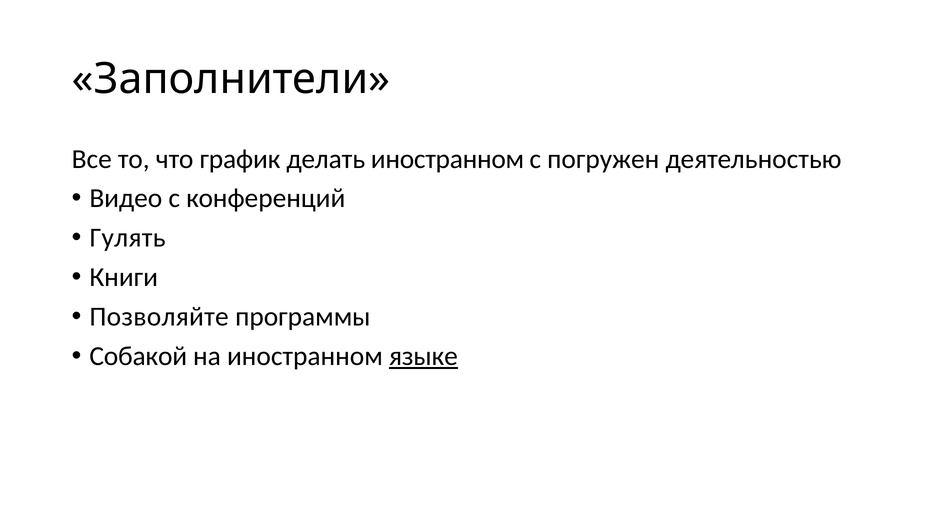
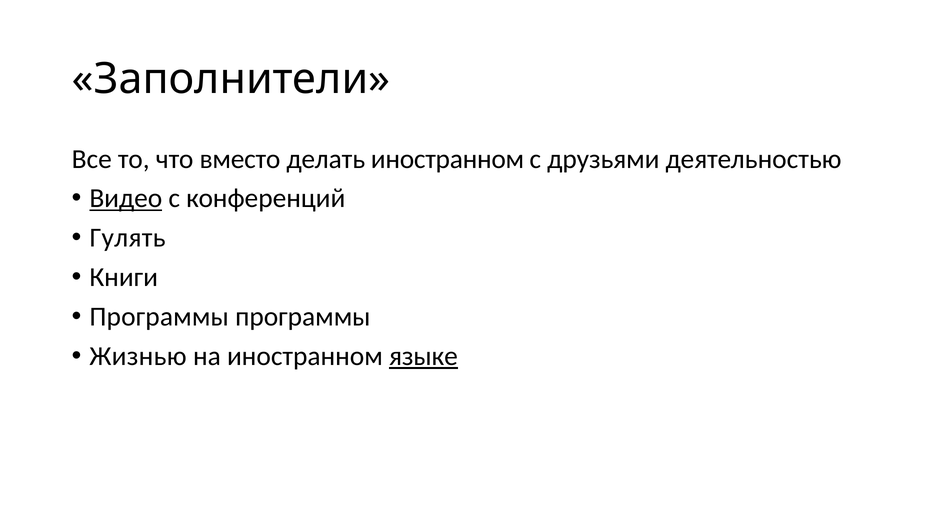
график: график -> вместо
погружен: погружен -> друзьями
Видео underline: none -> present
Позволяйте at (159, 317): Позволяйте -> Программы
Собакой: Собакой -> Жизнью
